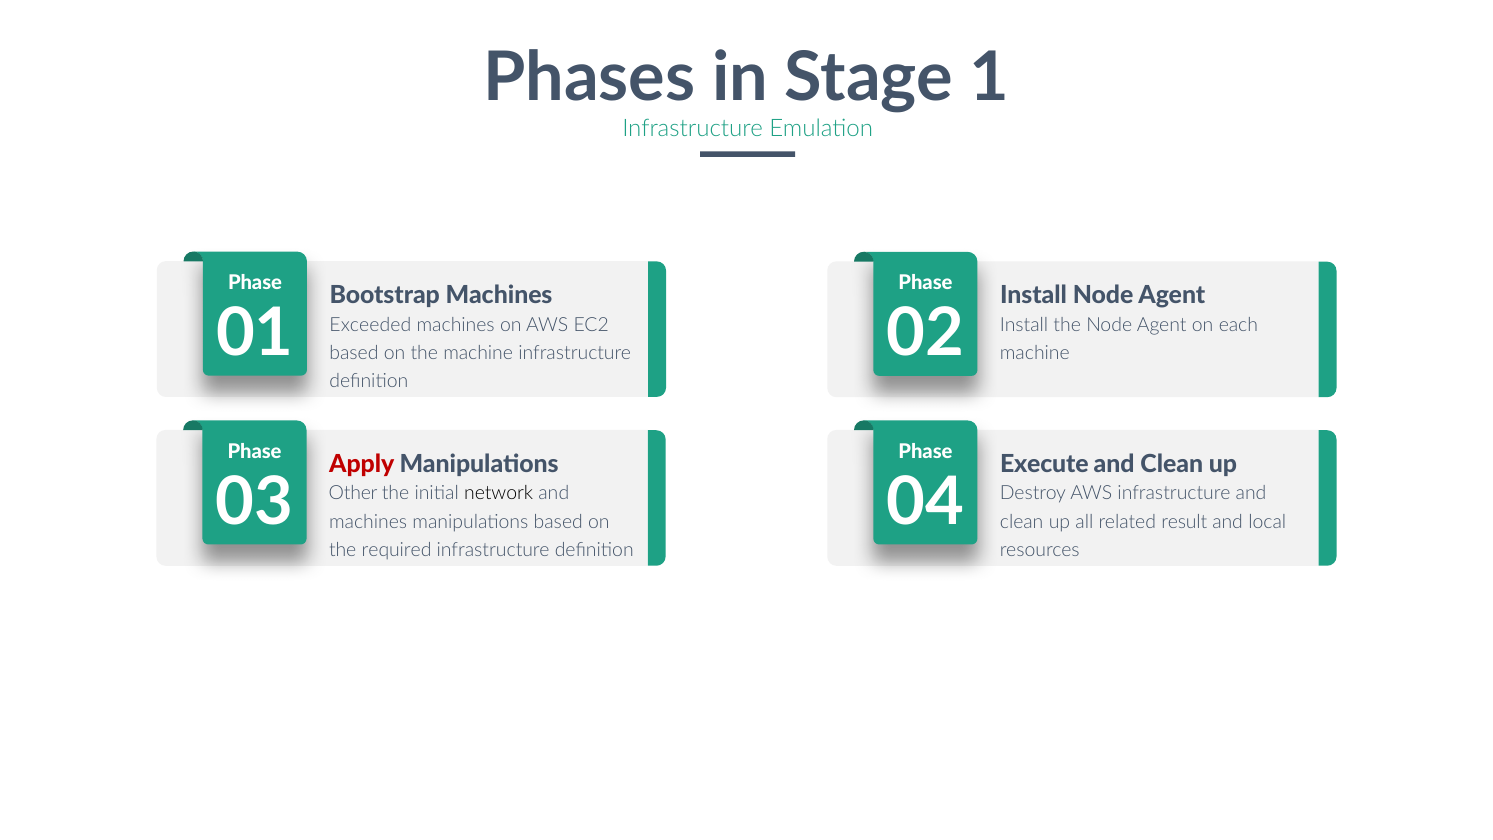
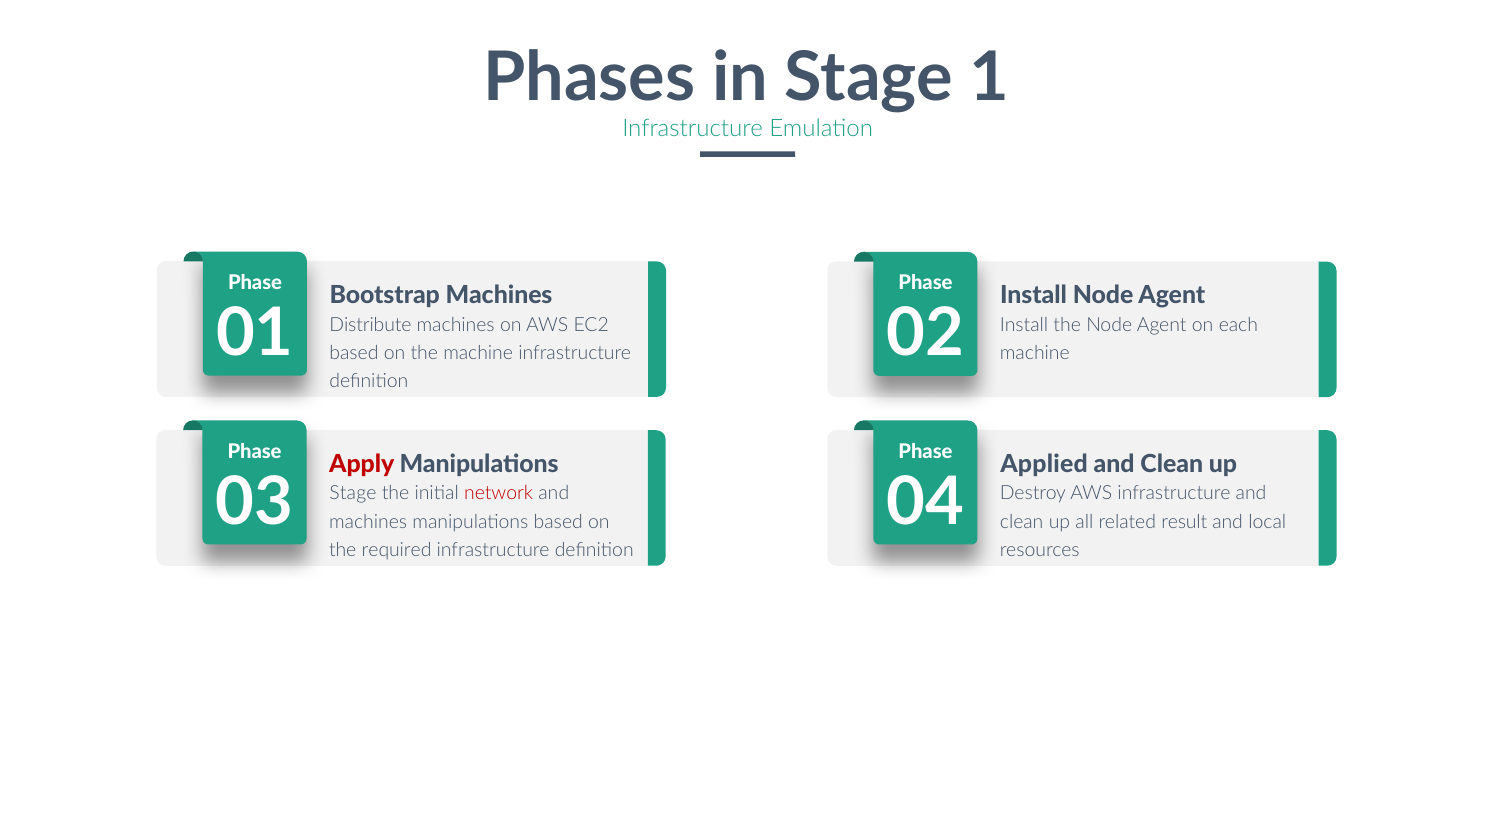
Exceeded: Exceeded -> Distribute
Execute: Execute -> Applied
03 Other: Other -> Stage
network colour: black -> red
